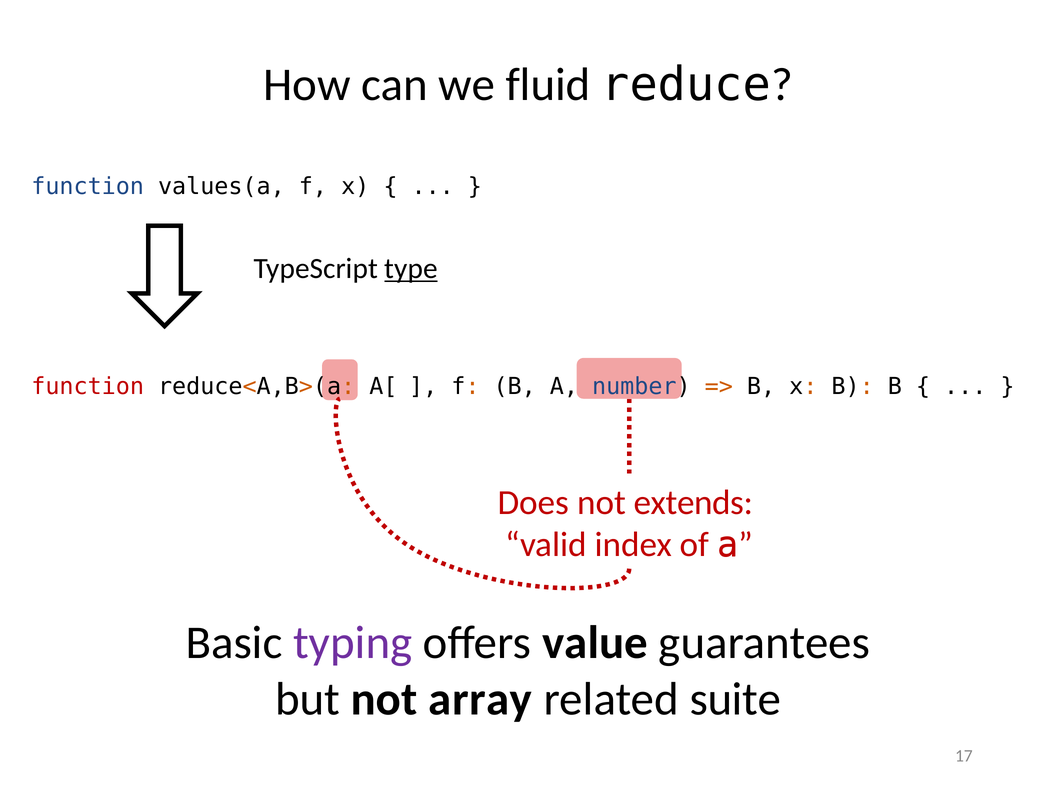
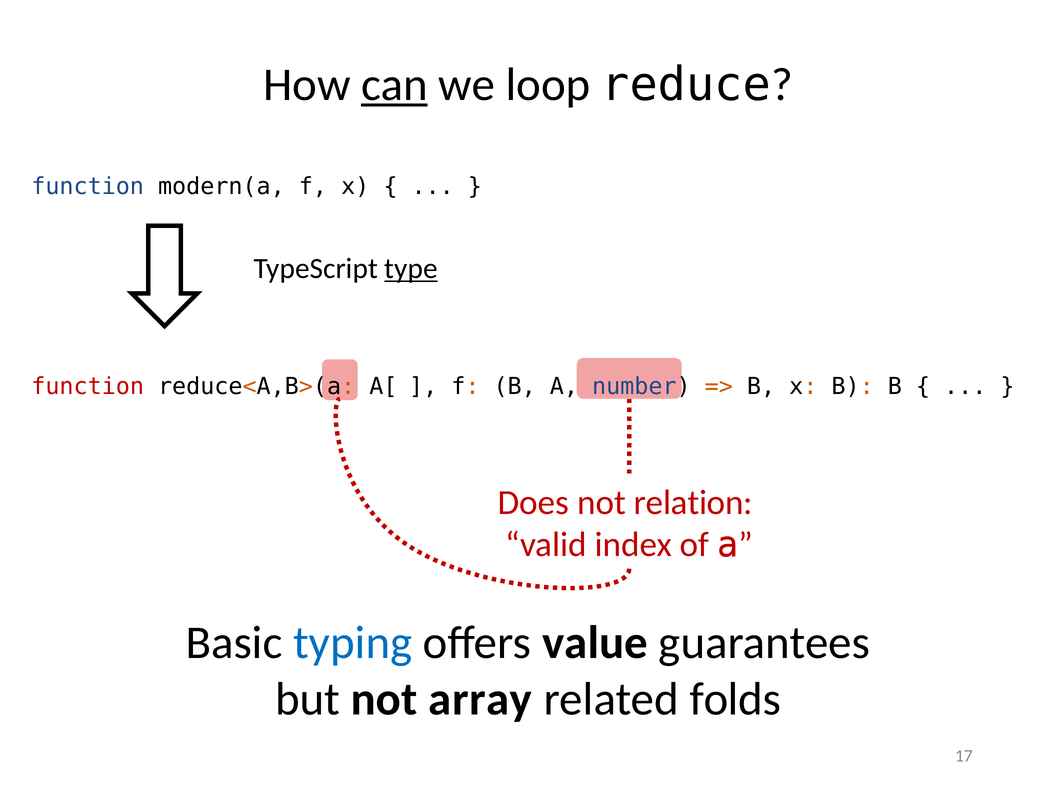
can underline: none -> present
fluid: fluid -> loop
values(a: values(a -> modern(a
extends: extends -> relation
typing colour: purple -> blue
suite: suite -> folds
